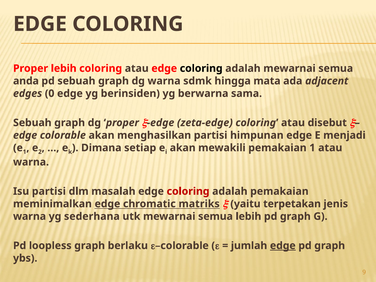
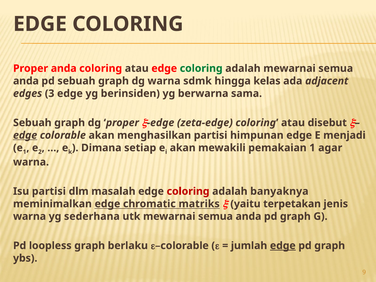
Proper lebih: lebih -> anda
coloring at (201, 68) colour: black -> green
mata: mata -> kelas
0: 0 -> 3
edge at (25, 135) underline: none -> present
1 atau: atau -> agar
adalah pemakaian: pemakaian -> banyaknya
utk mewarnai semua lebih: lebih -> anda
